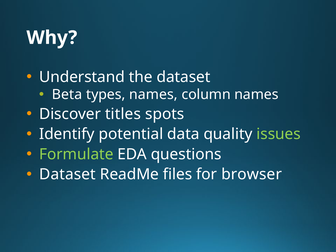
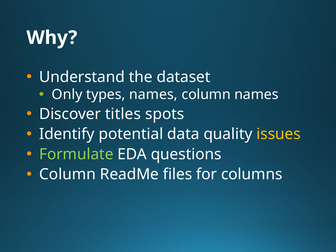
Beta: Beta -> Only
issues colour: light green -> yellow
Dataset at (67, 174): Dataset -> Column
browser: browser -> columns
